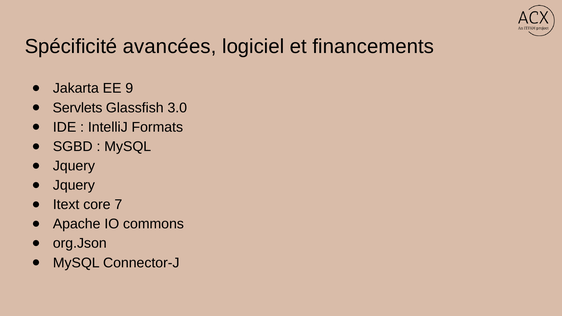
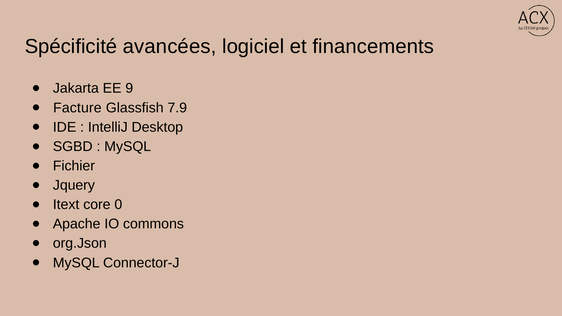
Servlets: Servlets -> Facture
3.0: 3.0 -> 7.9
Formats: Formats -> Desktop
Jquery at (74, 166): Jquery -> Fichier
7: 7 -> 0
